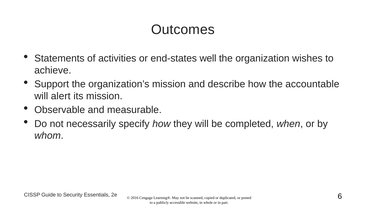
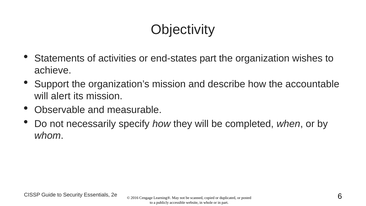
Outcomes: Outcomes -> Objectivity
end-states well: well -> part
